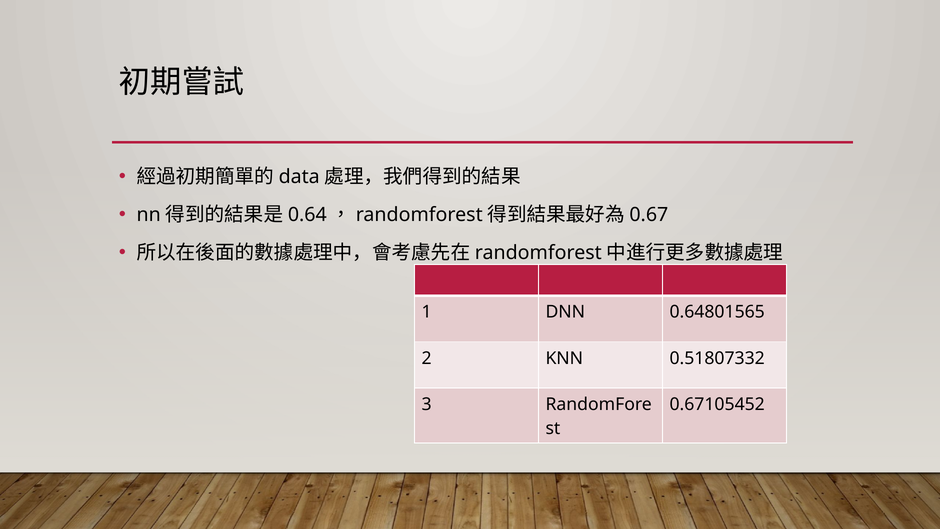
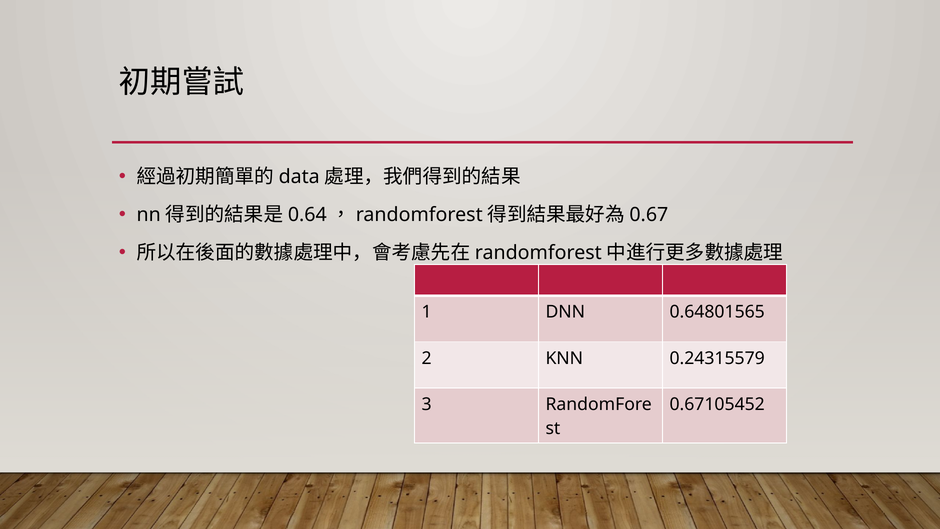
0.51807332: 0.51807332 -> 0.24315579
